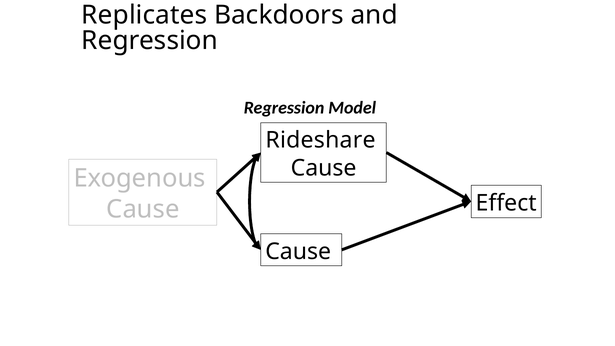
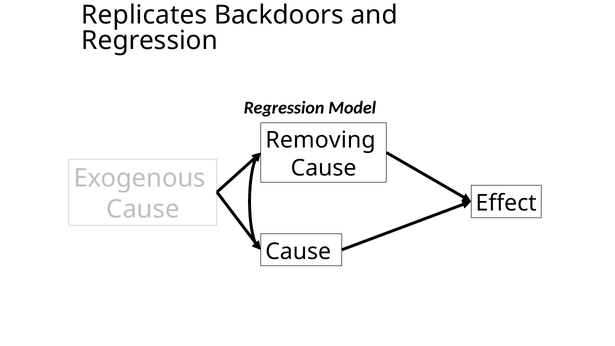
Rideshare: Rideshare -> Removing
